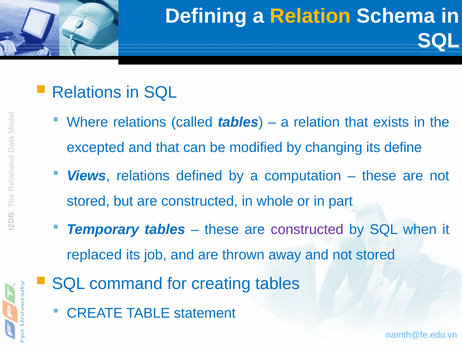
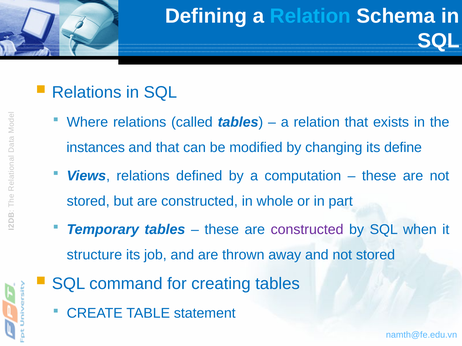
Relation at (310, 16) colour: yellow -> light blue
excepted: excepted -> instances
replaced: replaced -> structure
